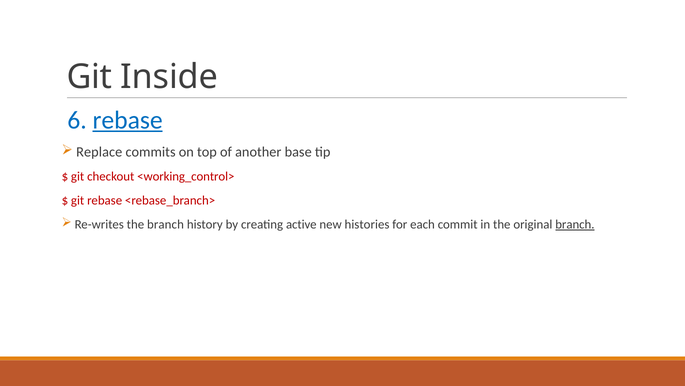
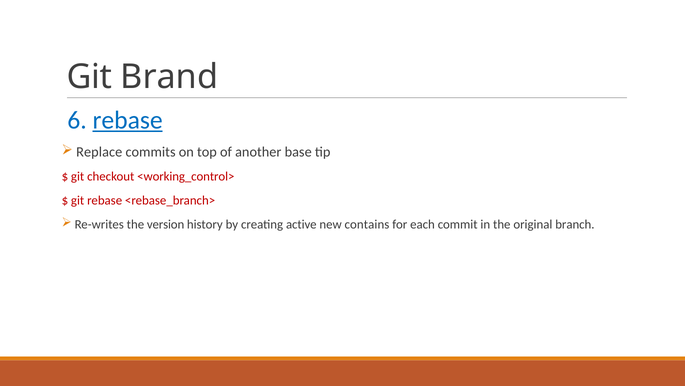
Inside: Inside -> Brand
the branch: branch -> version
histories: histories -> contains
branch at (575, 224) underline: present -> none
